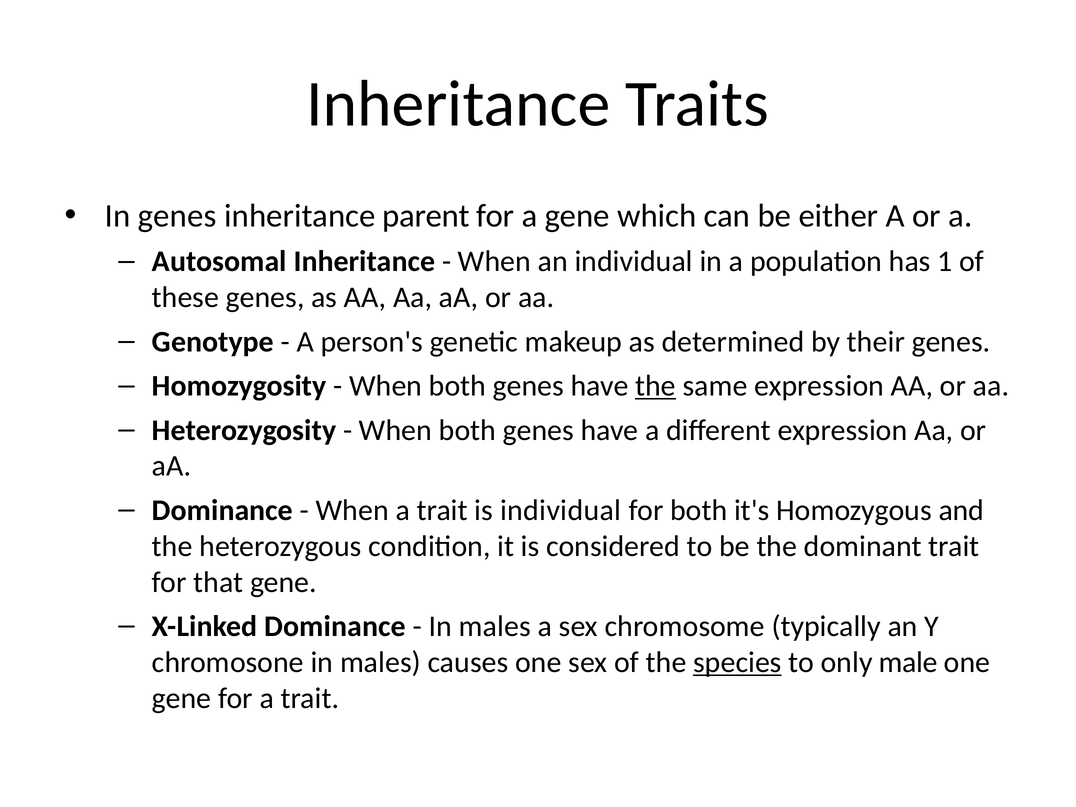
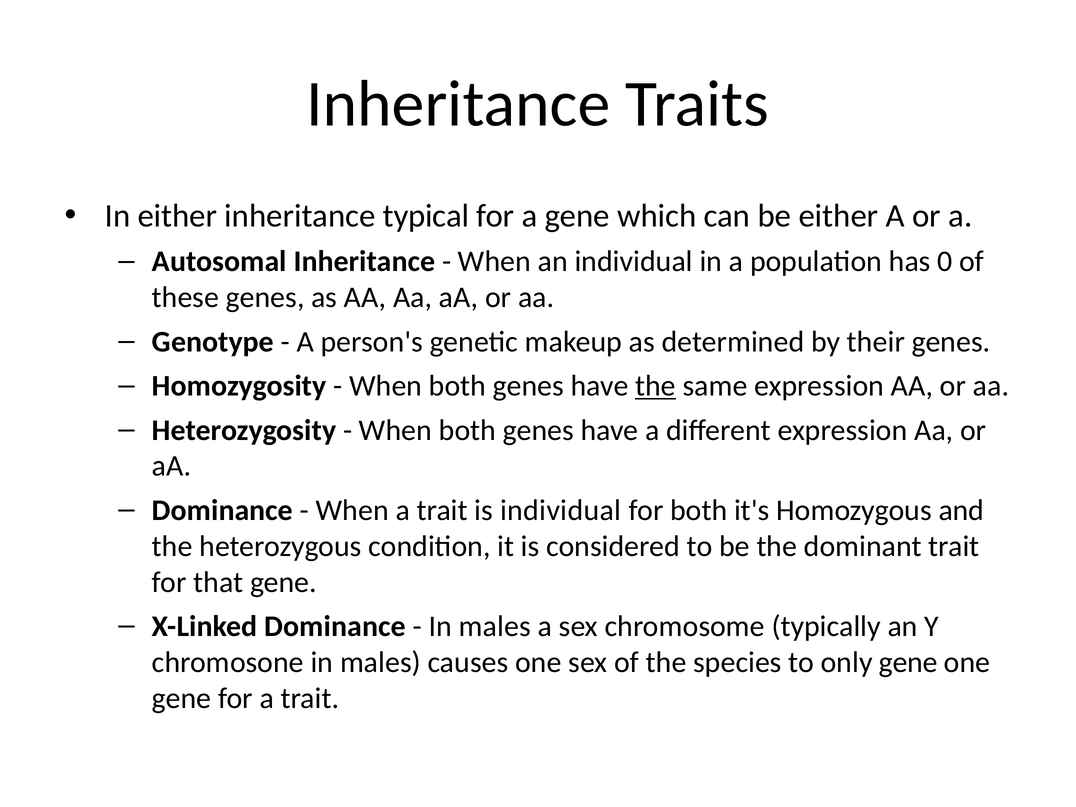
In genes: genes -> either
parent: parent -> typical
1: 1 -> 0
species underline: present -> none
only male: male -> gene
